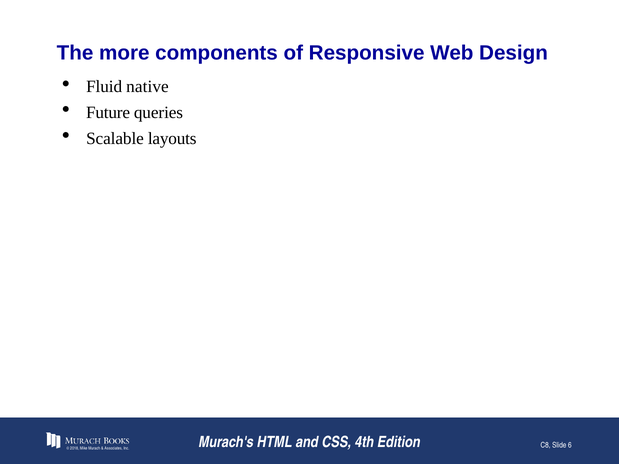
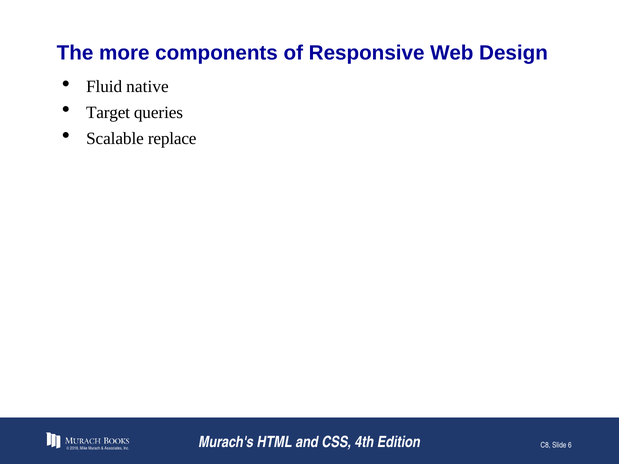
Future: Future -> Target
layouts: layouts -> replace
